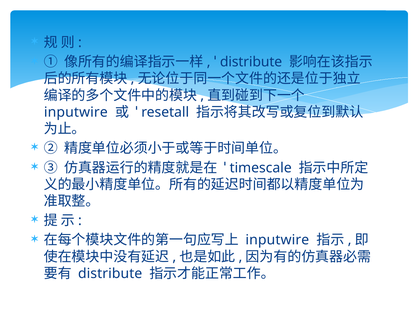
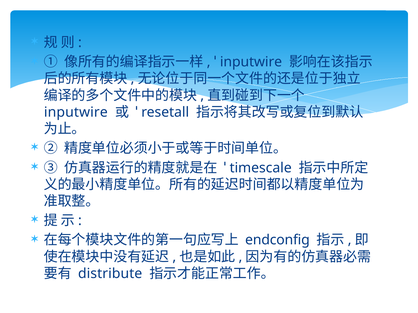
ˈ distribute: distribute -> inputwire
inputwire at (277, 240): inputwire -> endconfig
